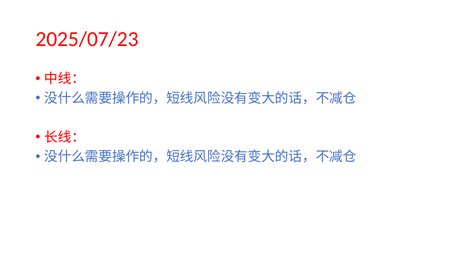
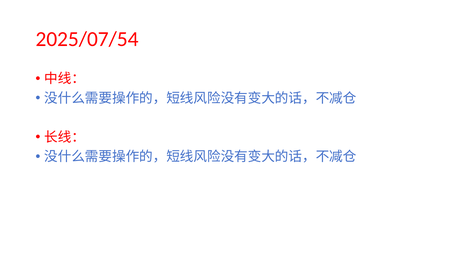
2025/07/23: 2025/07/23 -> 2025/07/54
